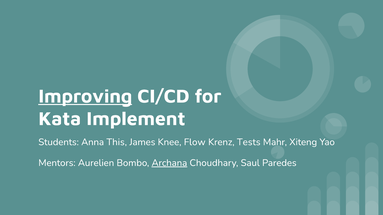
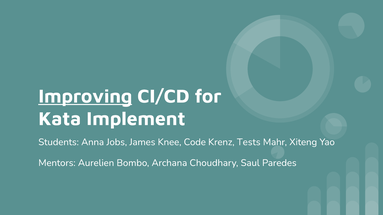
This: This -> Jobs
Flow: Flow -> Code
Archana underline: present -> none
